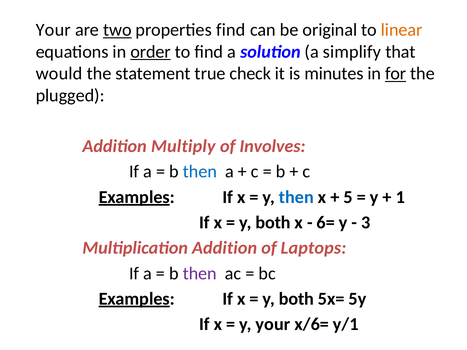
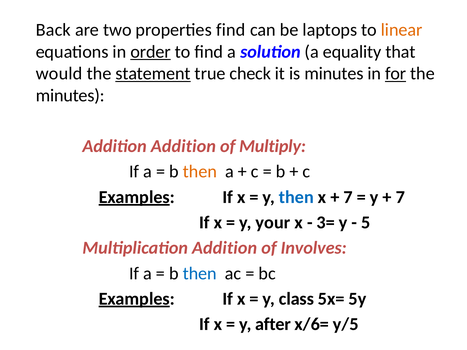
Your at (53, 30): Your -> Back
two underline: present -> none
original: original -> laptops
simplify: simplify -> equality
statement underline: none -> present
plugged at (70, 95): plugged -> minutes
Addition Multiply: Multiply -> Addition
Involves: Involves -> Multiply
then at (200, 172) colour: blue -> orange
5 at (348, 197): 5 -> 7
1 at (400, 197): 1 -> 7
both at (273, 223): both -> your
6=: 6= -> 3=
3: 3 -> 5
Laptops: Laptops -> Involves
then at (200, 274) colour: purple -> blue
both at (296, 299): both -> class
y your: your -> after
y/1: y/1 -> y/5
